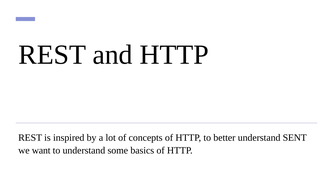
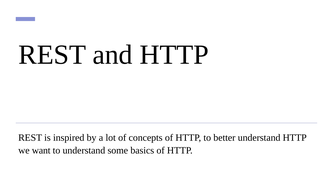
understand SENT: SENT -> HTTP
